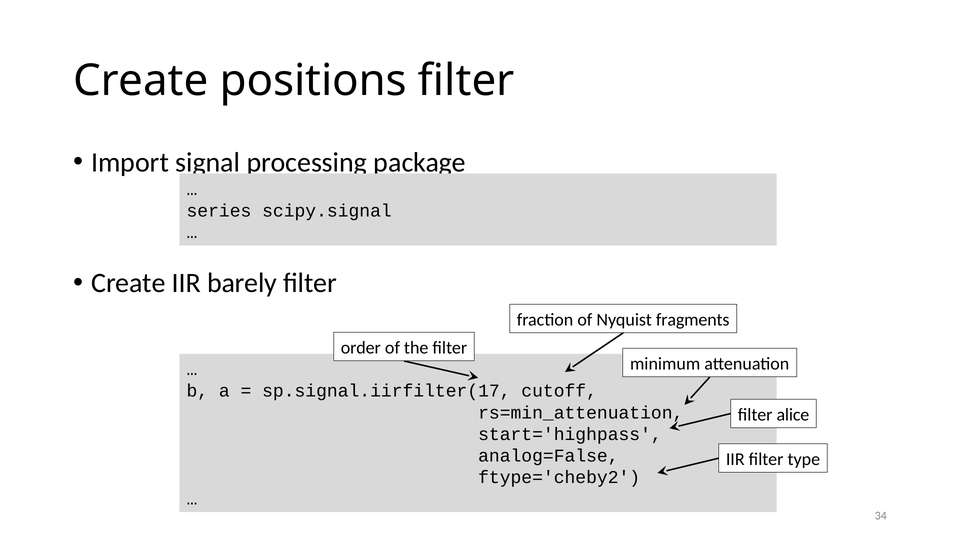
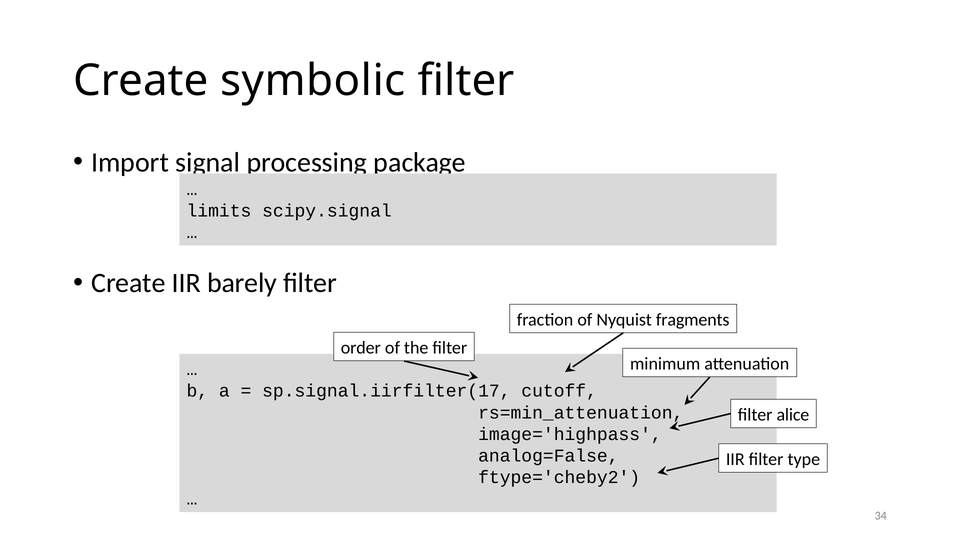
positions: positions -> symbolic
series: series -> limits
start='highpass: start='highpass -> image='highpass
